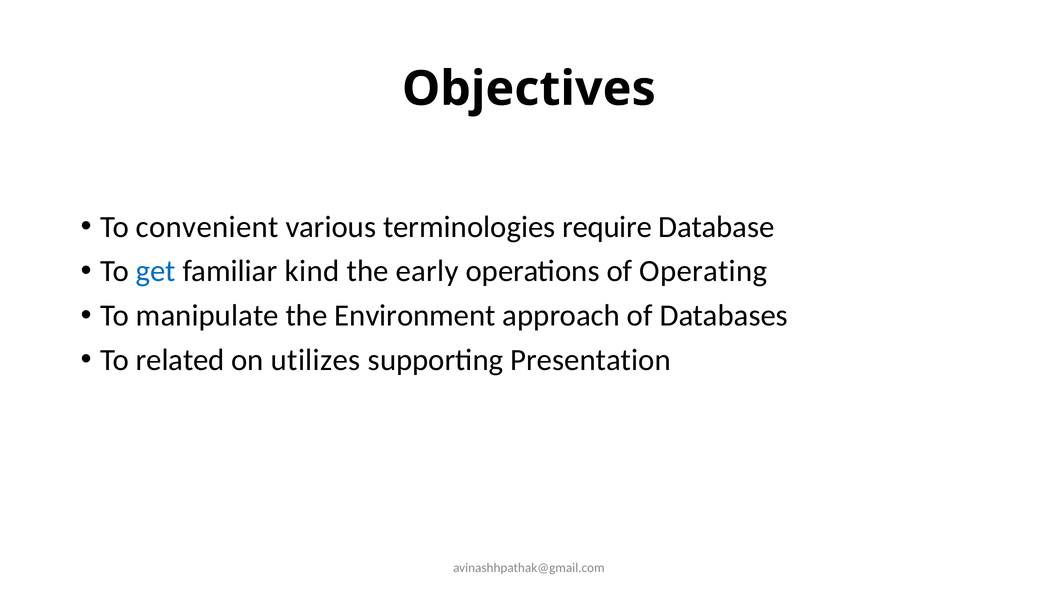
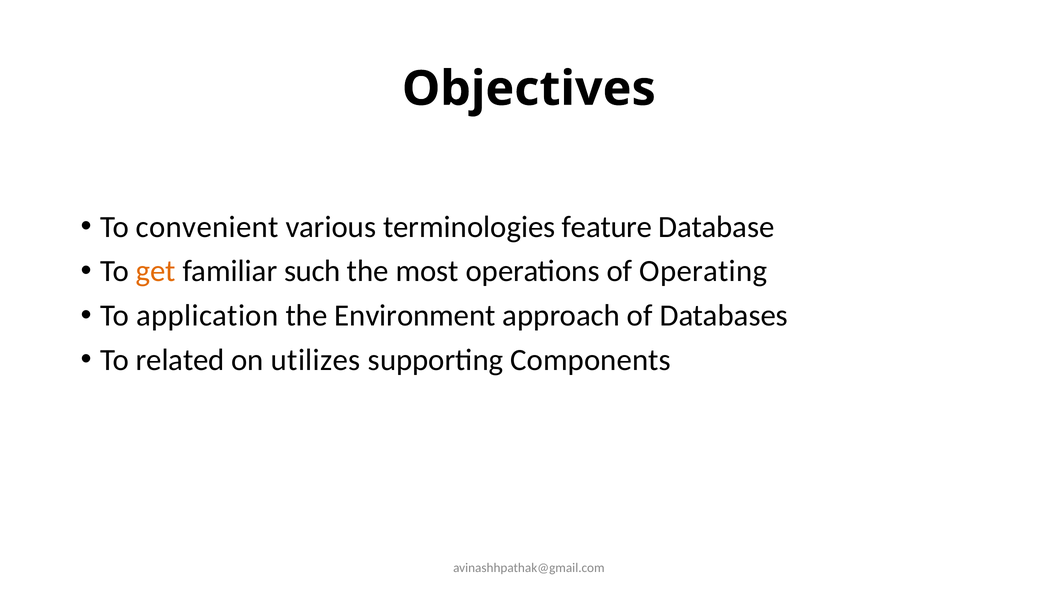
require: require -> feature
get colour: blue -> orange
kind: kind -> such
early: early -> most
manipulate: manipulate -> application
Presentation: Presentation -> Components
